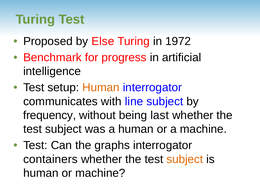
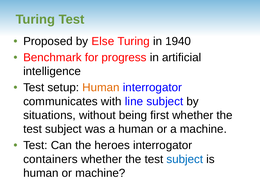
1972: 1972 -> 1940
frequency: frequency -> situations
last: last -> first
graphs: graphs -> heroes
subject at (185, 159) colour: orange -> blue
